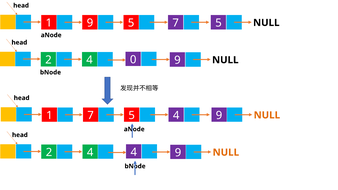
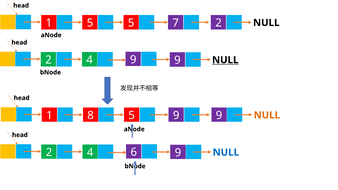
1 9: 9 -> 5
5 7 5: 5 -> 2
4 0: 0 -> 9
NULL at (225, 60) underline: none -> present
1 7: 7 -> 8
5 4: 4 -> 9
4 4: 4 -> 6
NULL at (226, 153) colour: orange -> blue
